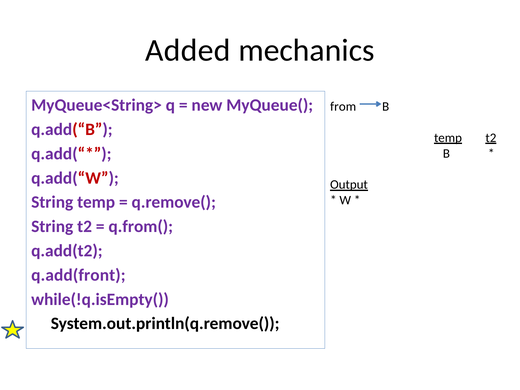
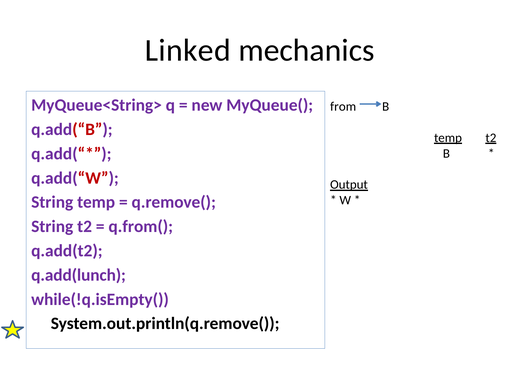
Added: Added -> Linked
q.add(front: q.add(front -> q.add(lunch
